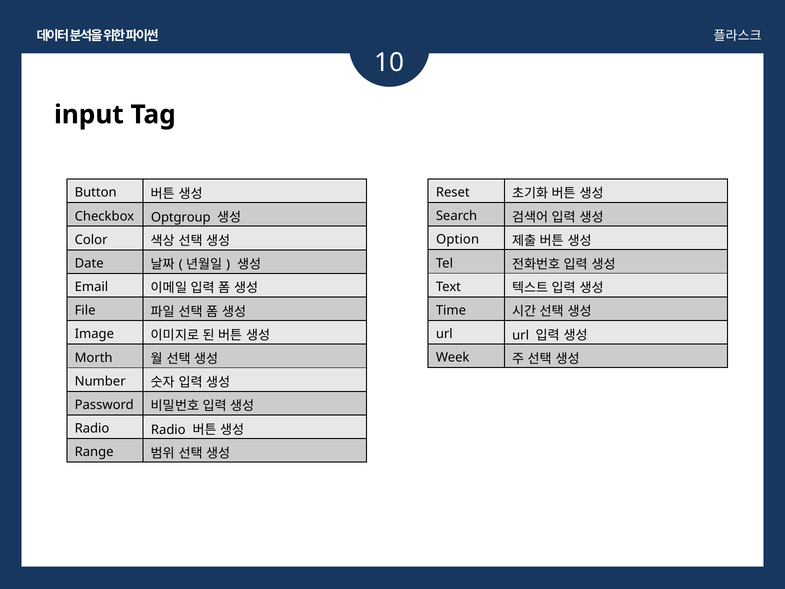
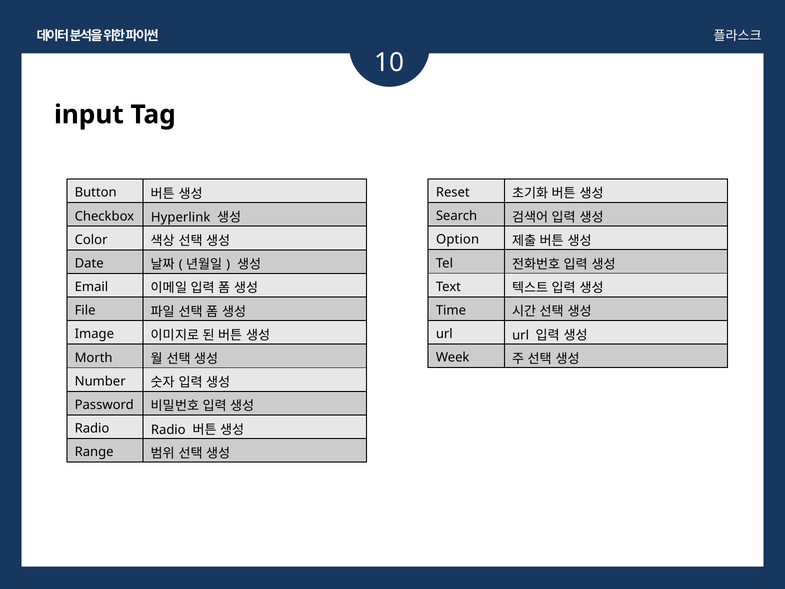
Optgroup: Optgroup -> Hyperlink
